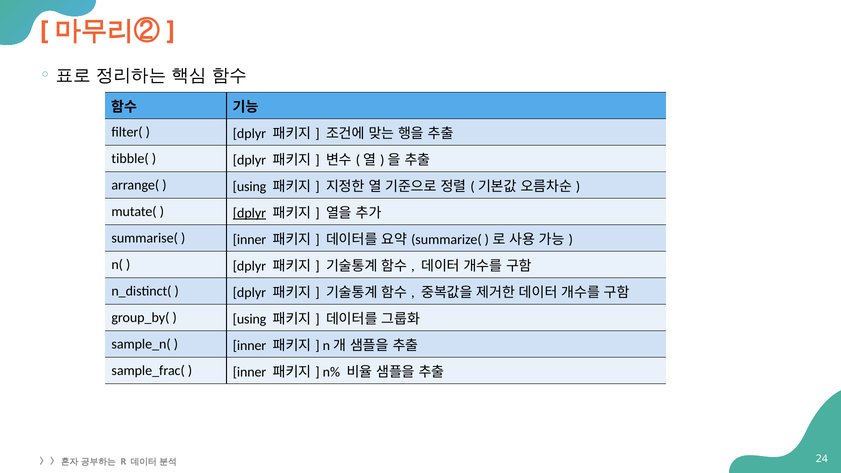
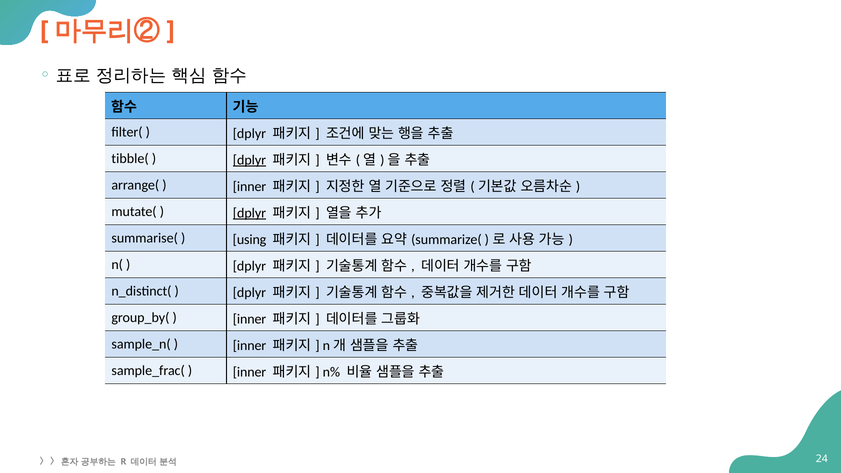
dplyr at (249, 160) underline: none -> present
using at (250, 186): using -> inner
inner at (250, 240): inner -> using
using at (250, 319): using -> inner
